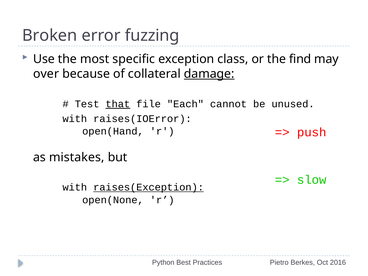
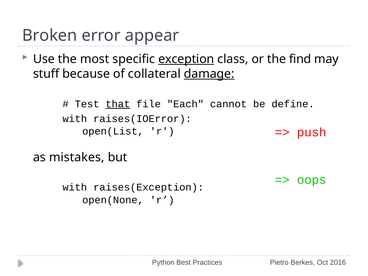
fuzzing: fuzzing -> appear
exception underline: none -> present
over: over -> stuff
unused: unused -> define
open(Hand: open(Hand -> open(List
slow: slow -> oops
raises(Exception underline: present -> none
